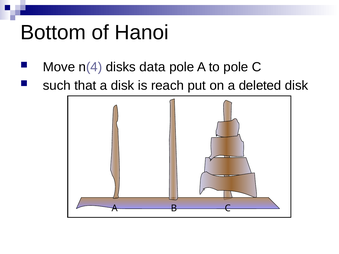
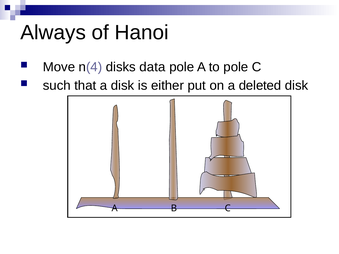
Bottom: Bottom -> Always
reach: reach -> either
